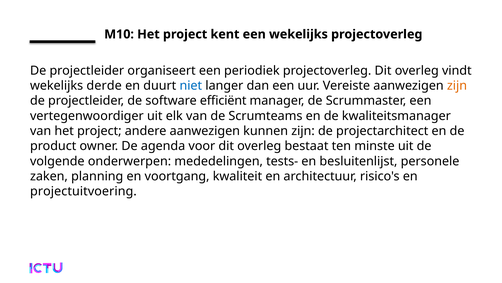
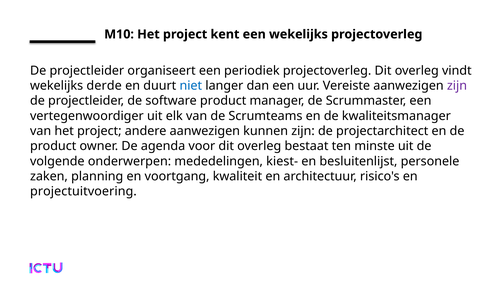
zijn at (457, 86) colour: orange -> purple
software efficiënt: efficiënt -> product
tests-: tests- -> kiest-
